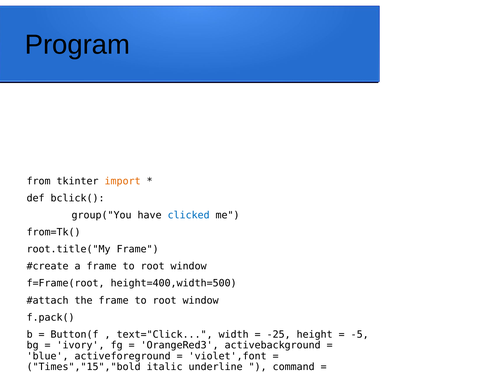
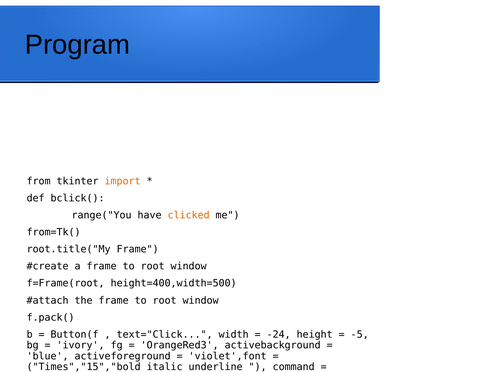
group("You: group("You -> range("You
clicked colour: blue -> orange
-25: -25 -> -24
